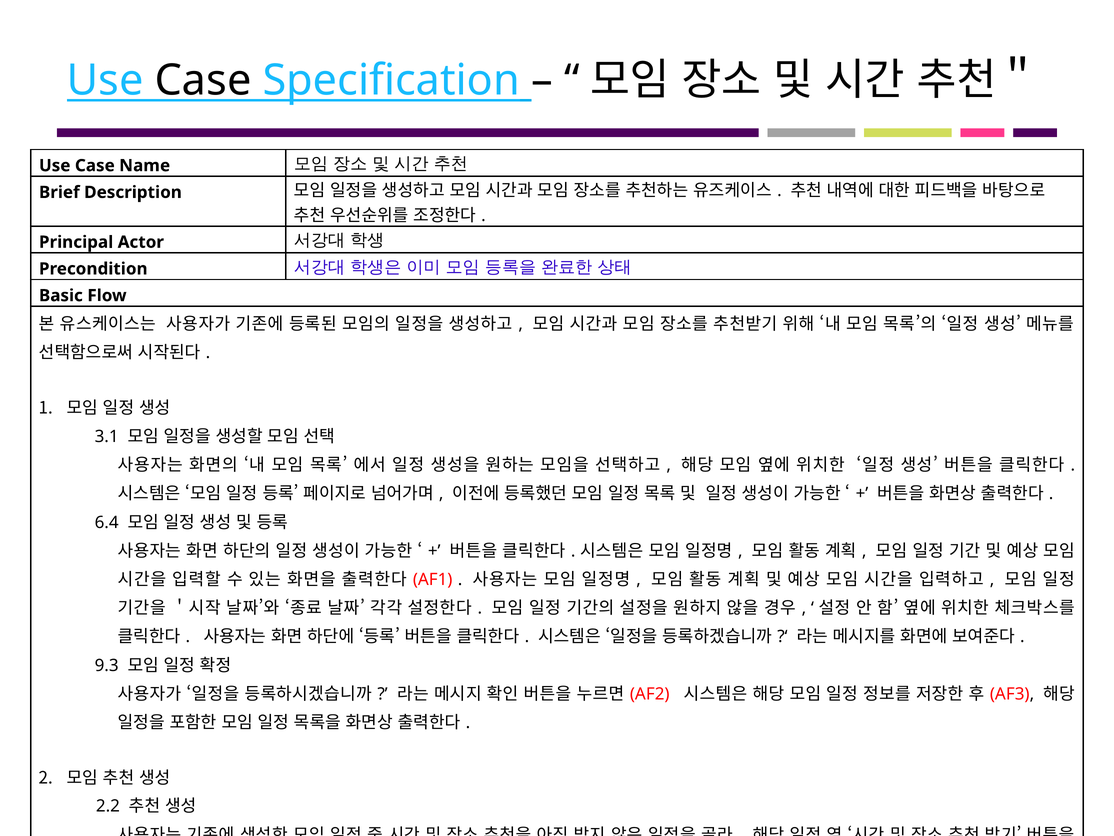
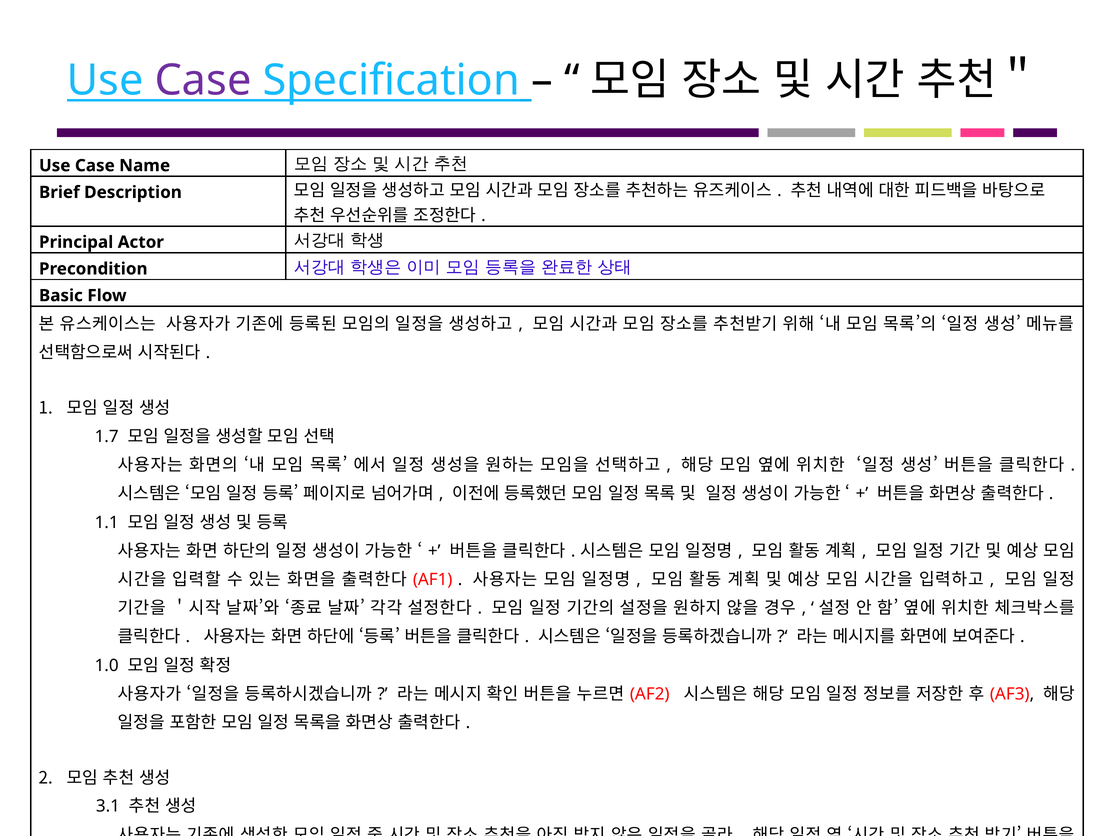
Case at (203, 80) colour: black -> purple
3.1: 3.1 -> 1.7
6.4: 6.4 -> 1.1
9.3: 9.3 -> 1.0
2.2: 2.2 -> 3.1
